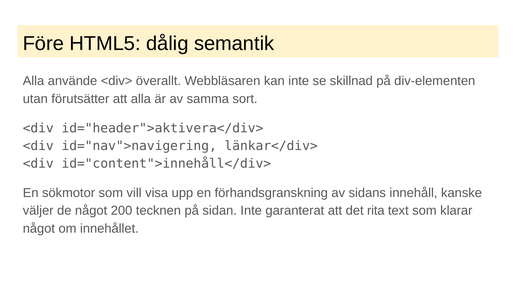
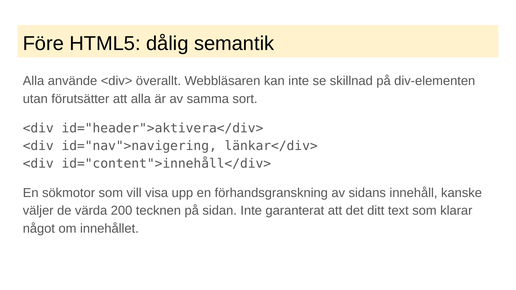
de något: något -> värda
rita: rita -> ditt
